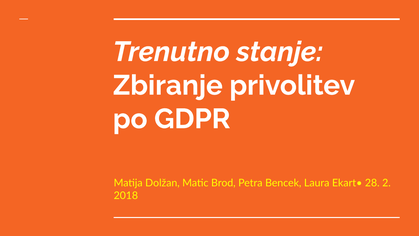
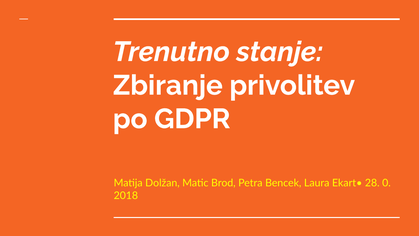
2: 2 -> 0
